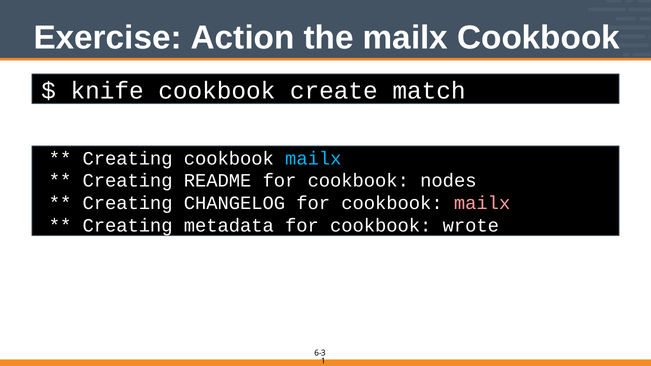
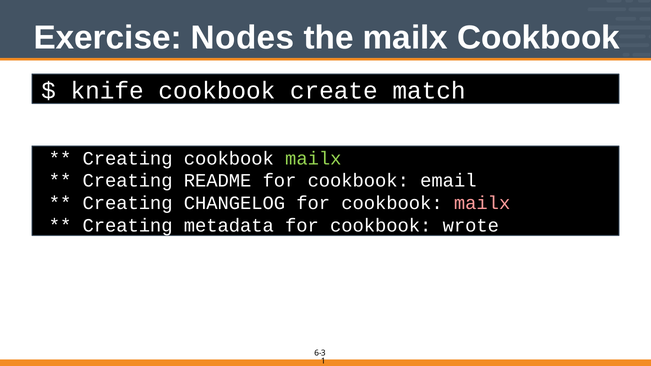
Action: Action -> Nodes
mailx at (313, 158) colour: light blue -> light green
nodes: nodes -> email
